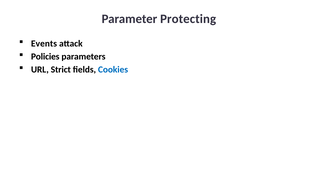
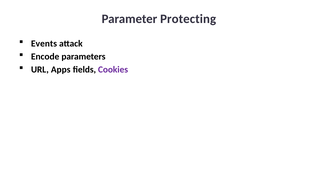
Policies: Policies -> Encode
Strict: Strict -> Apps
Cookies colour: blue -> purple
